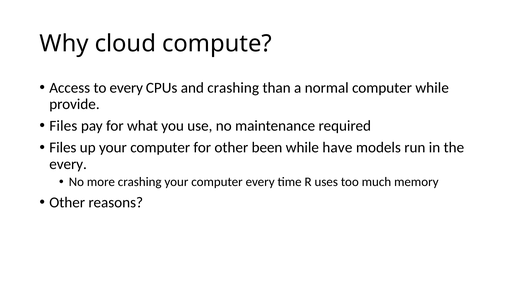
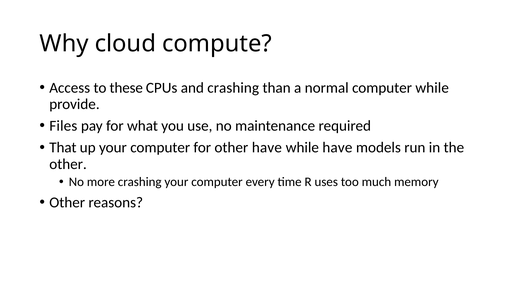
to every: every -> these
Files at (63, 148): Files -> That
other been: been -> have
every at (68, 164): every -> other
